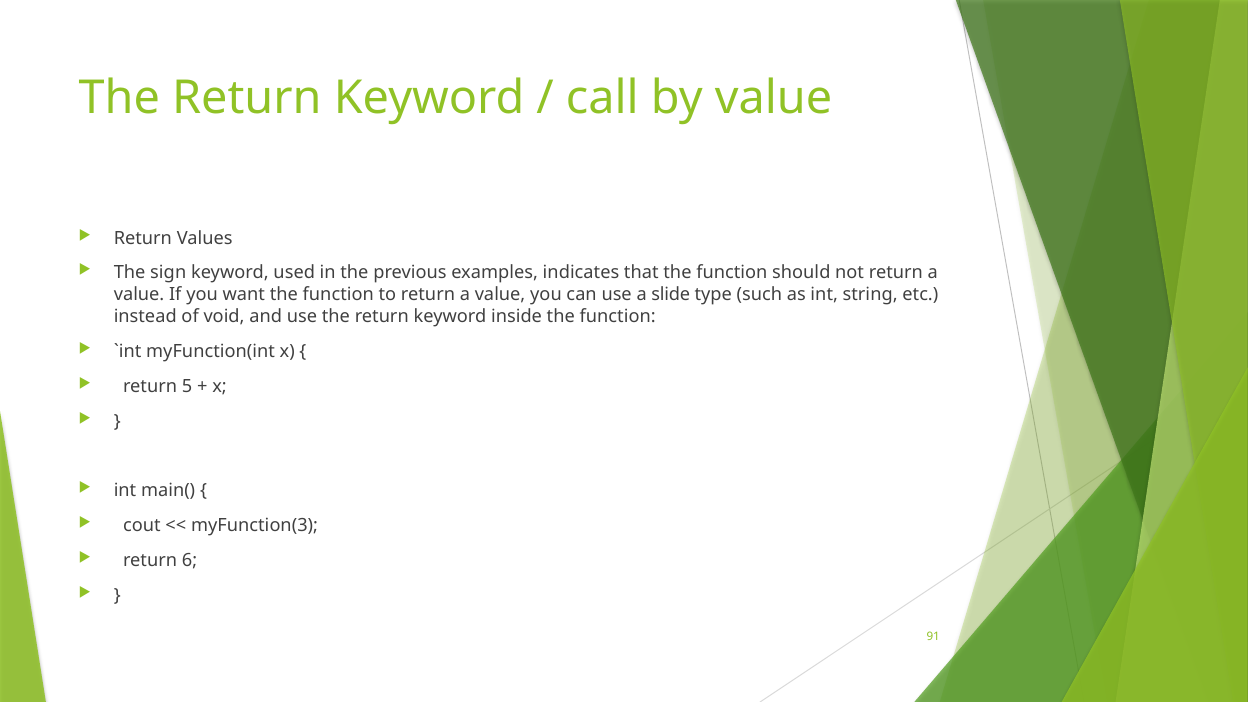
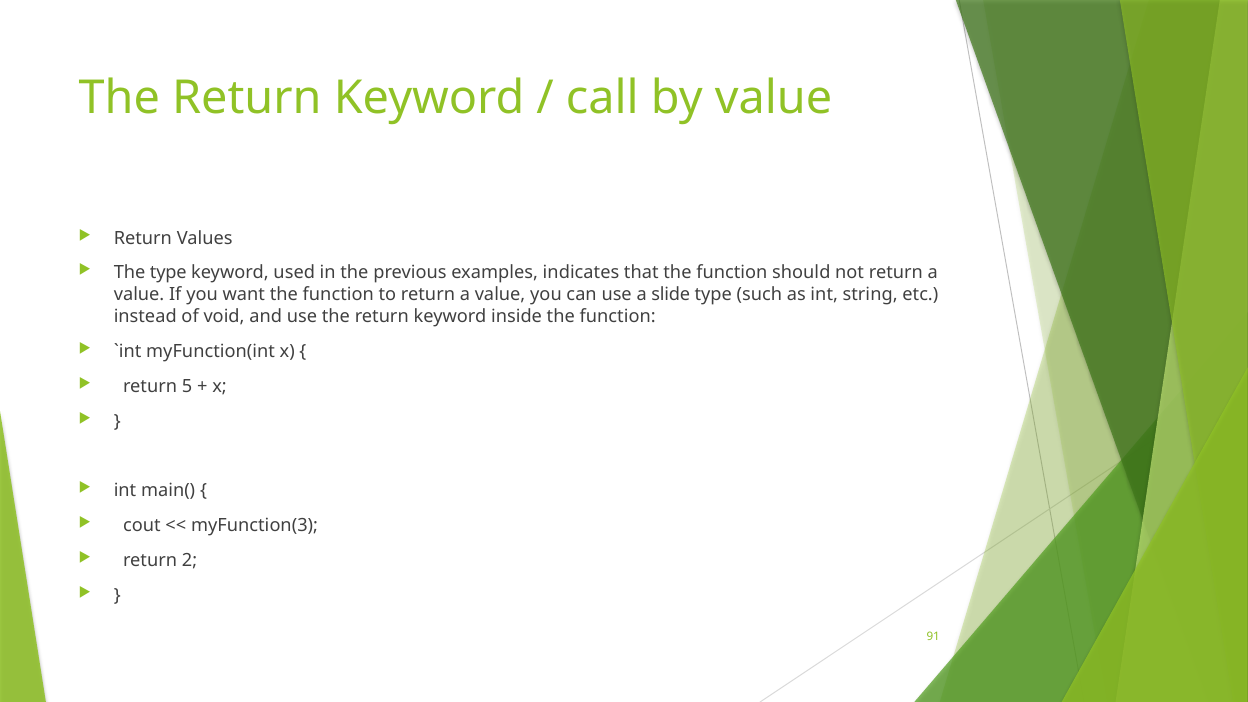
The sign: sign -> type
6: 6 -> 2
